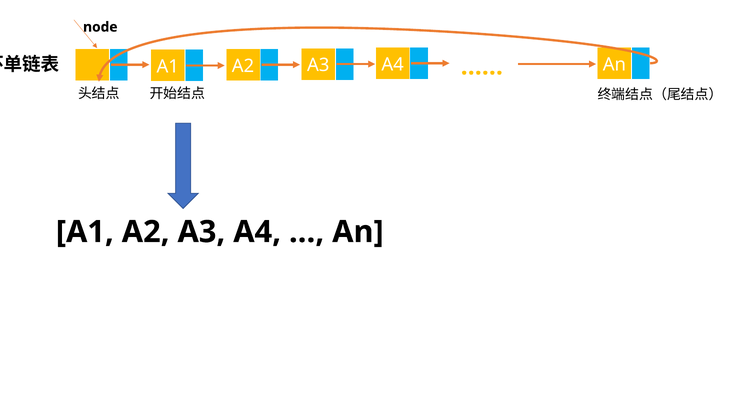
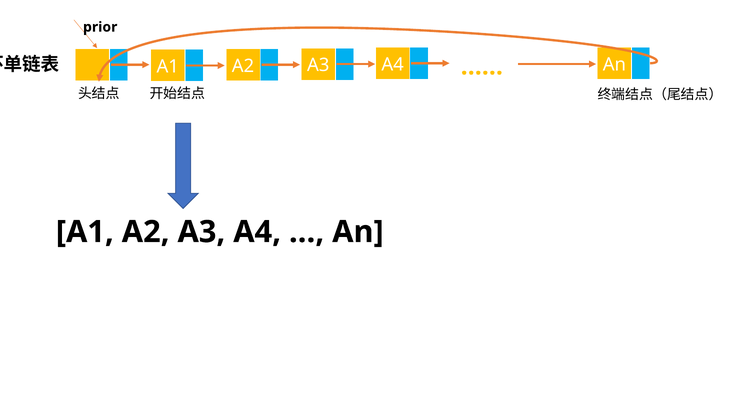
node: node -> prior
